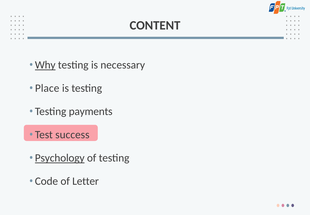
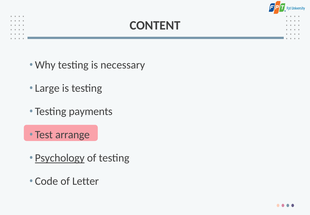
Why underline: present -> none
Place: Place -> Large
success: success -> arrange
